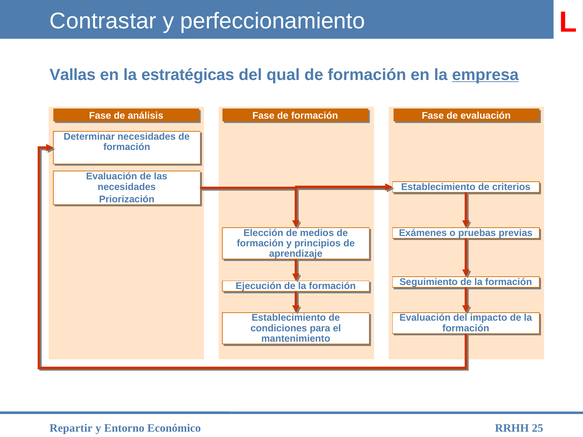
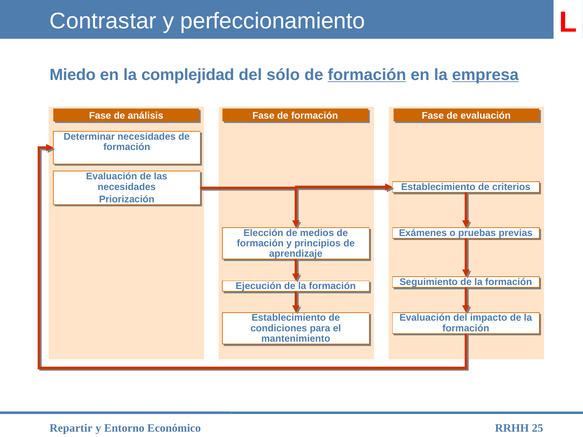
Vallas: Vallas -> Miedo
estratégicas: estratégicas -> complejidad
qual: qual -> sólo
formación at (367, 75) underline: none -> present
